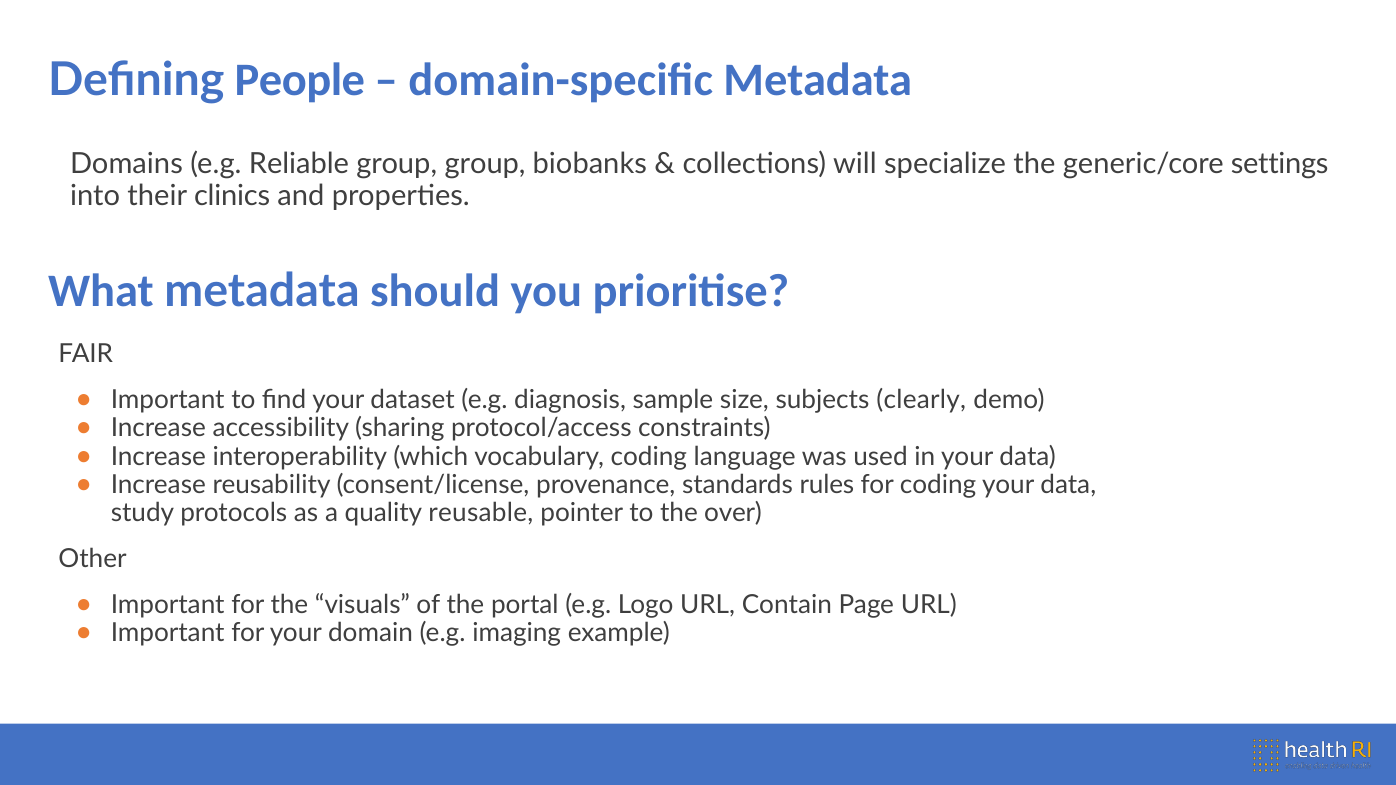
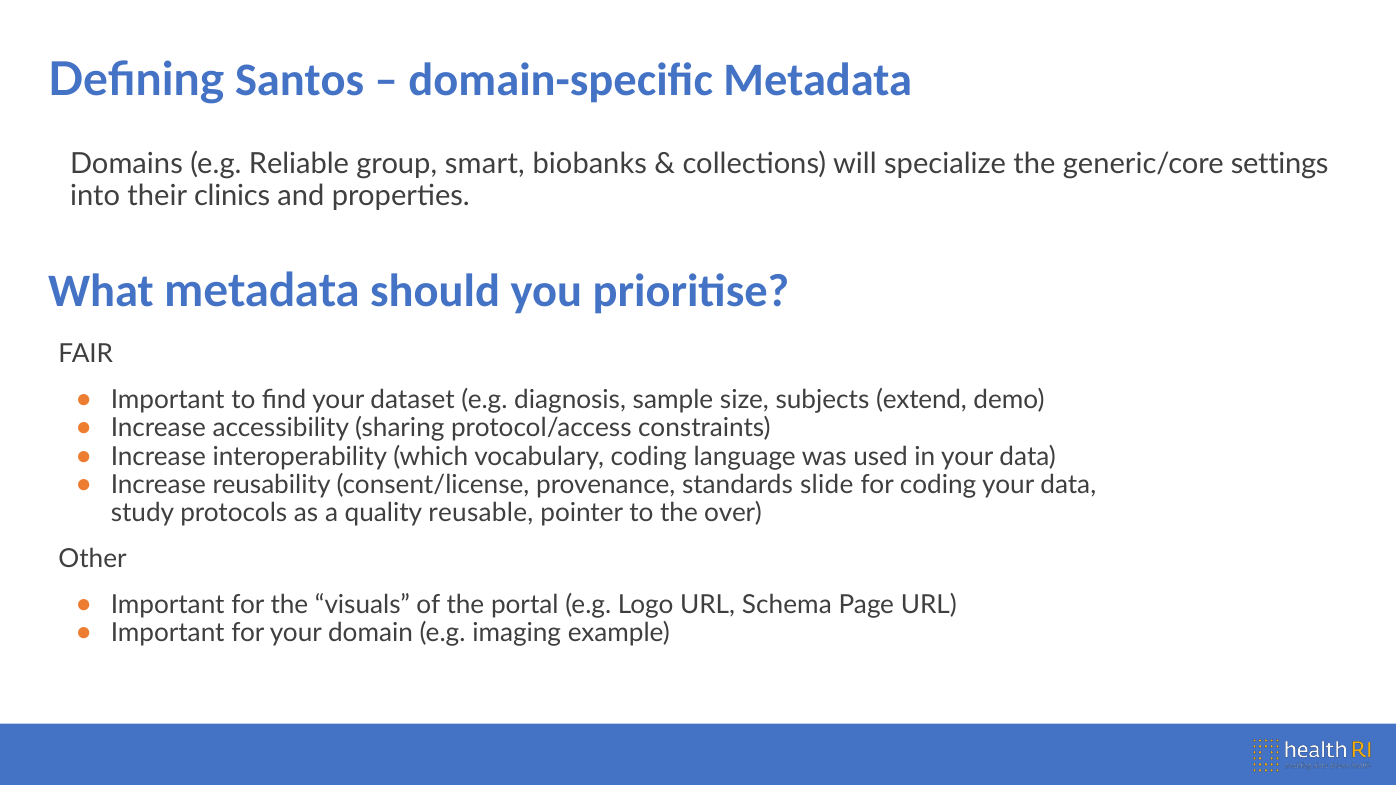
People: People -> Santos
group group: group -> smart
clearly: clearly -> extend
rules: rules -> slide
Contain: Contain -> Schema
